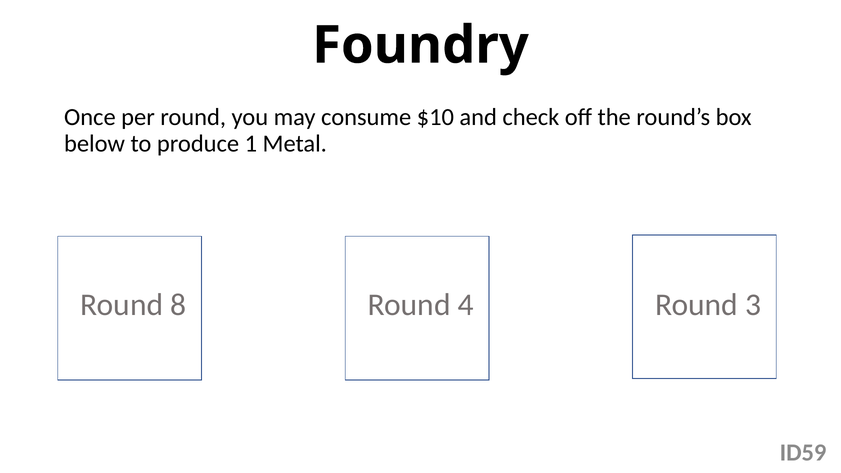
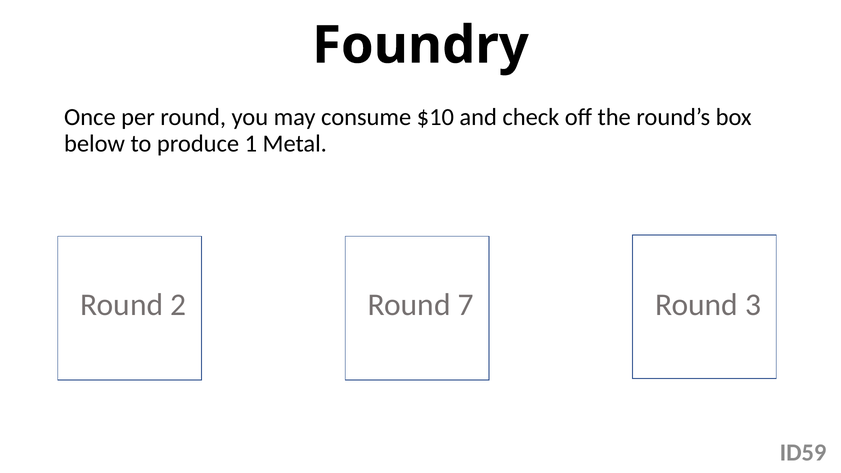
8: 8 -> 2
4: 4 -> 7
